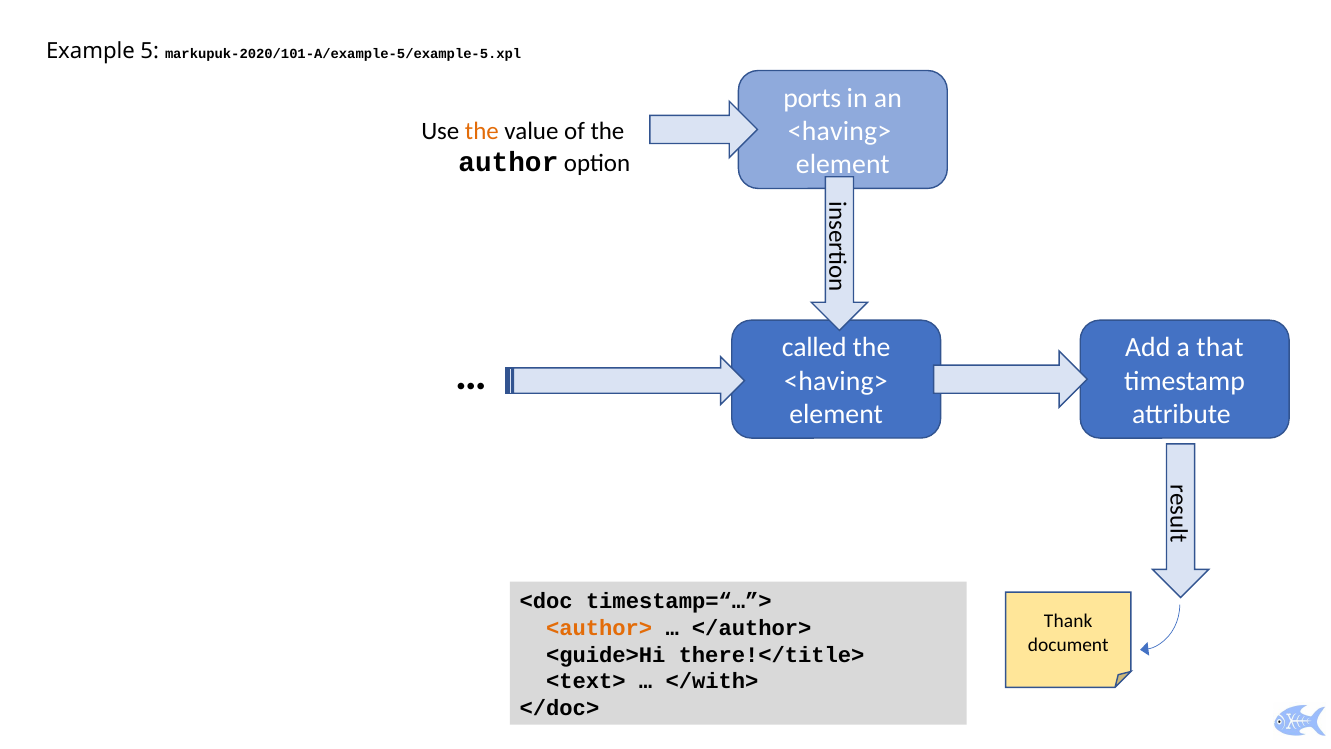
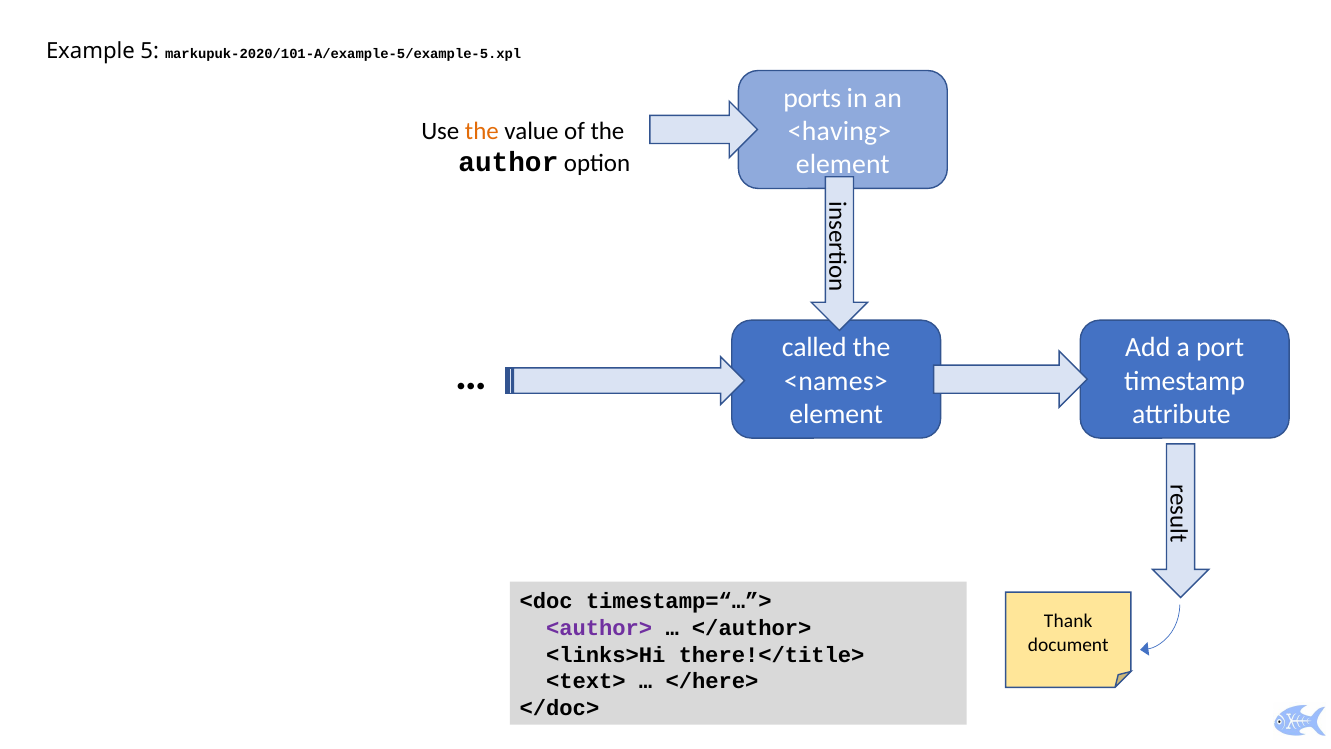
that: that -> port
<having> at (836, 381): <having> -> <names>
<author> colour: orange -> purple
<guide>Hi: <guide>Hi -> <links>Hi
</with>: </with> -> </here>
